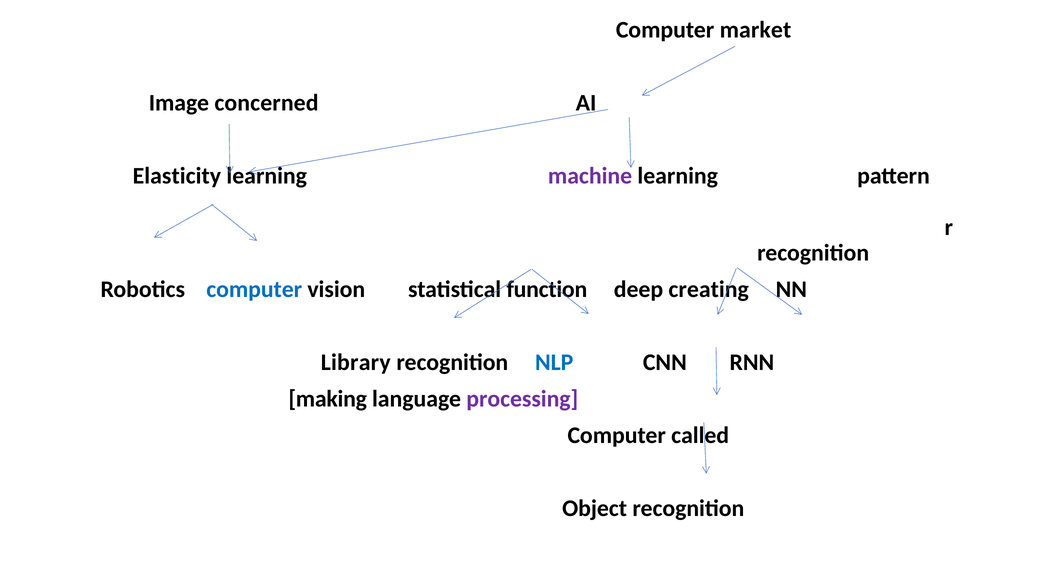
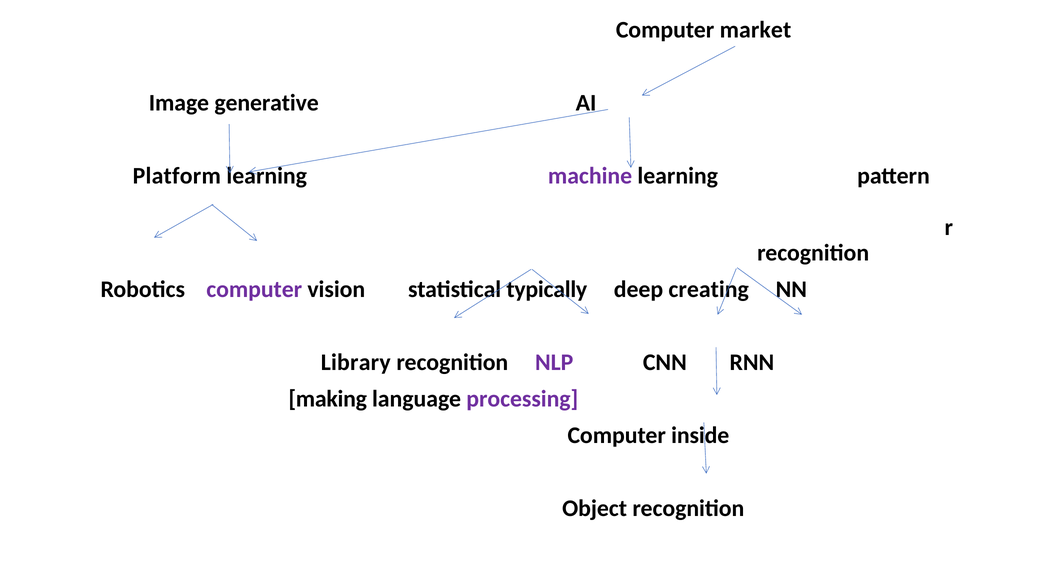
concerned: concerned -> generative
Elasticity: Elasticity -> Platform
computer at (254, 289) colour: blue -> purple
function: function -> typically
NLP colour: blue -> purple
called: called -> inside
